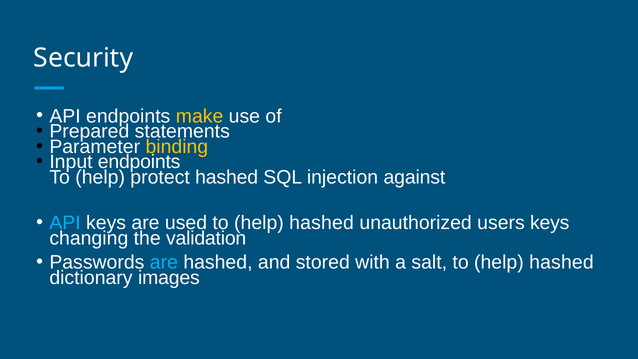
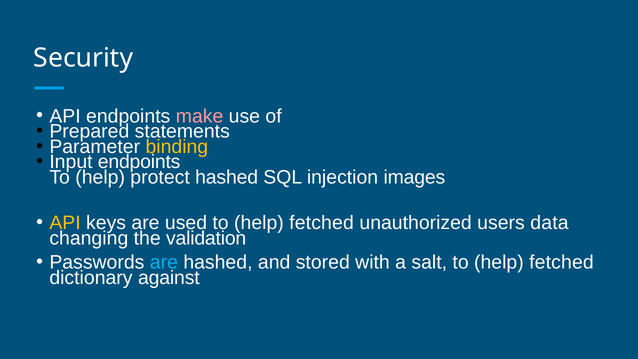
make colour: yellow -> pink
against: against -> images
API at (65, 223) colour: light blue -> yellow
used to help hashed: hashed -> fetched
users keys: keys -> data
salt to help hashed: hashed -> fetched
images: images -> against
